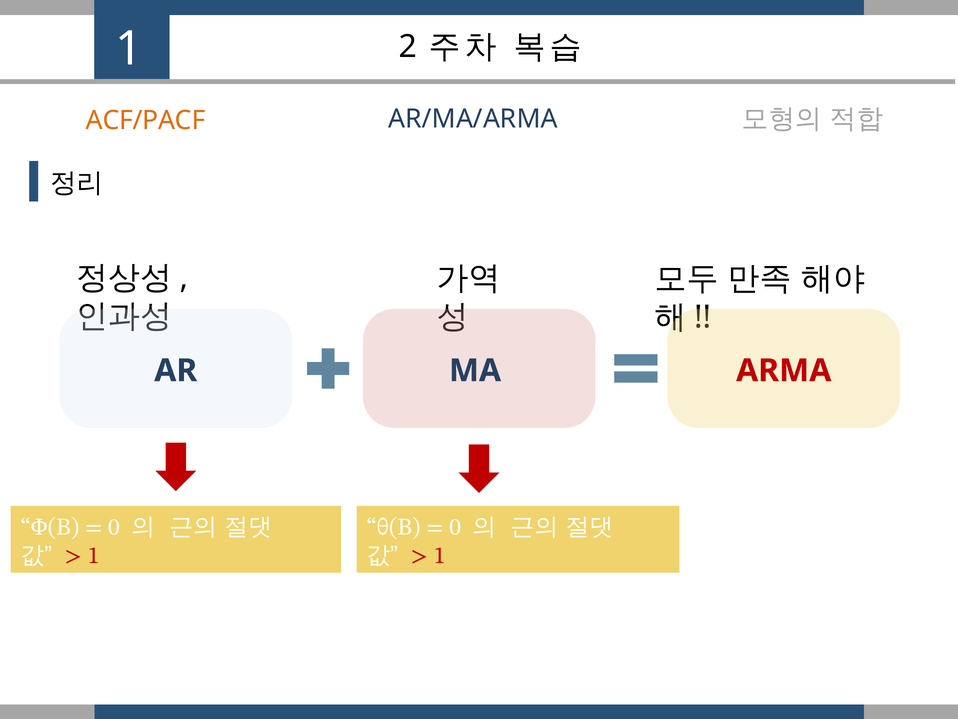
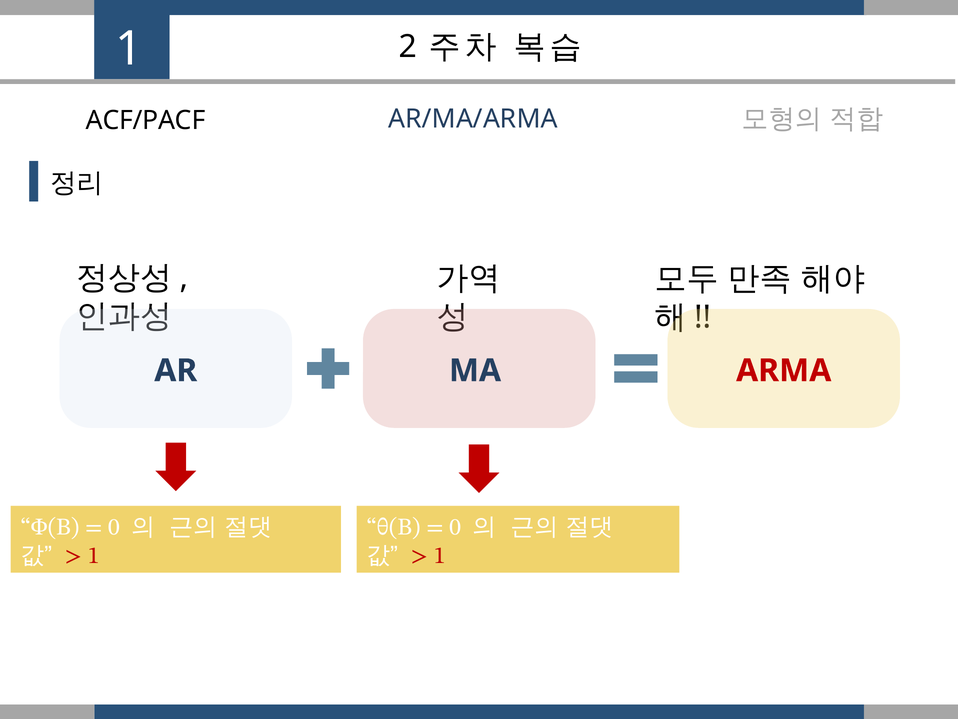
ACF/PACF colour: orange -> black
